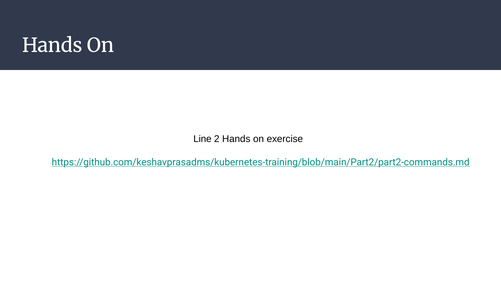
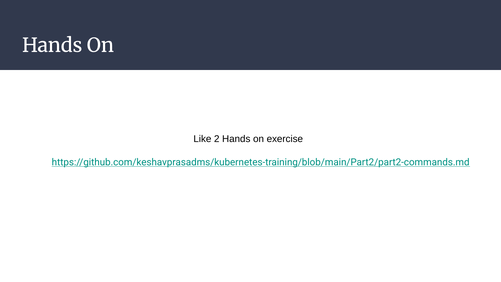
Line: Line -> Like
